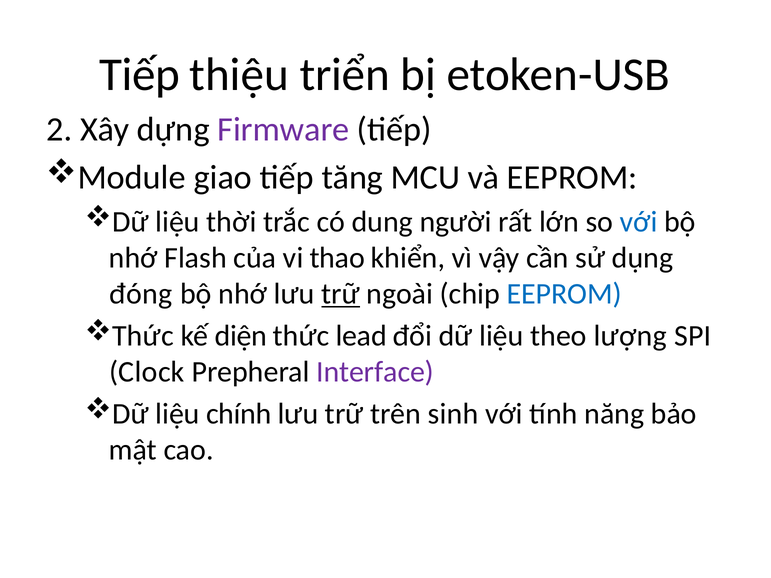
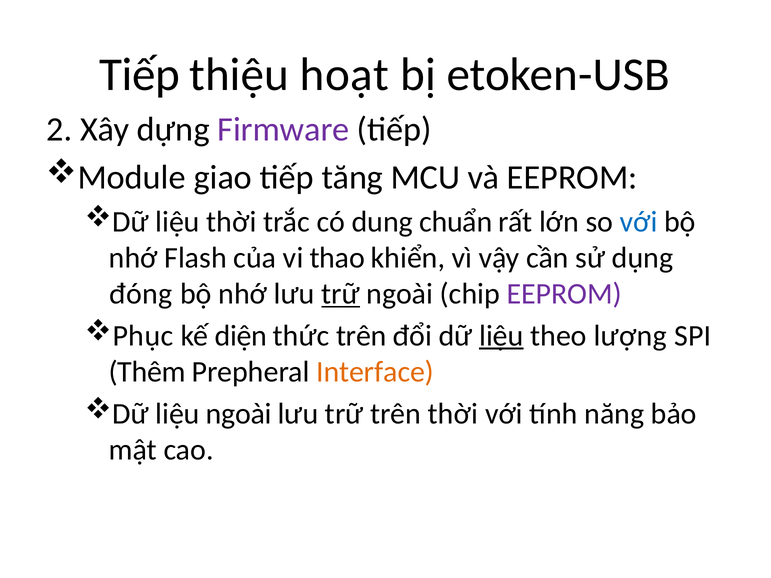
triển: triển -> hoạt
người: người -> chuẩn
EEPROM at (564, 294) colour: blue -> purple
Thức at (143, 336): Thức -> Phục
thức lead: lead -> trên
liệu at (501, 336) underline: none -> present
Clock: Clock -> Thêm
Interface colour: purple -> orange
liệu chính: chính -> ngoài
trên sinh: sinh -> thời
